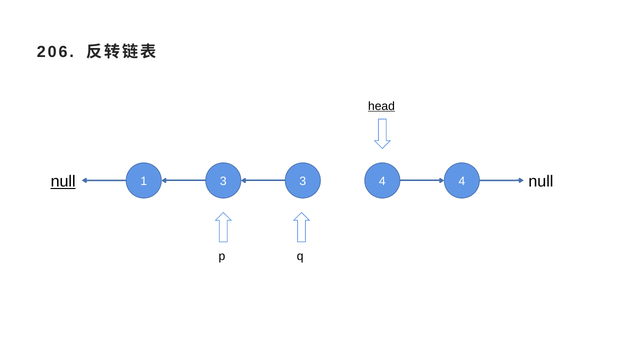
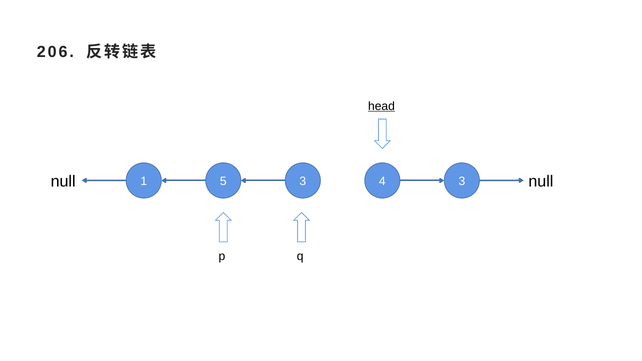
null at (63, 182) underline: present -> none
1 3: 3 -> 5
4 4: 4 -> 3
